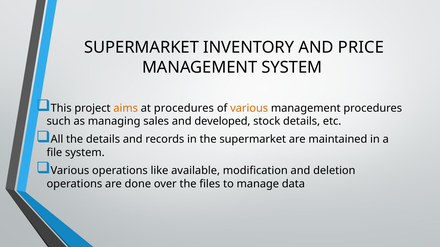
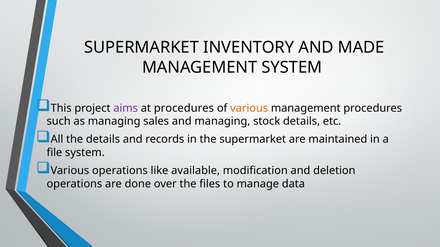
PRICE: PRICE -> MADE
aims colour: orange -> purple
and developed: developed -> managing
